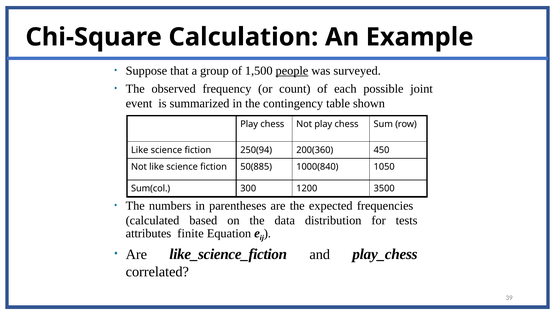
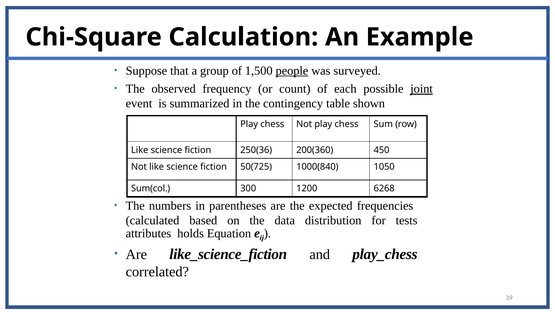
joint underline: none -> present
250(94: 250(94 -> 250(36
50(885: 50(885 -> 50(725
3500: 3500 -> 6268
finite: finite -> holds
